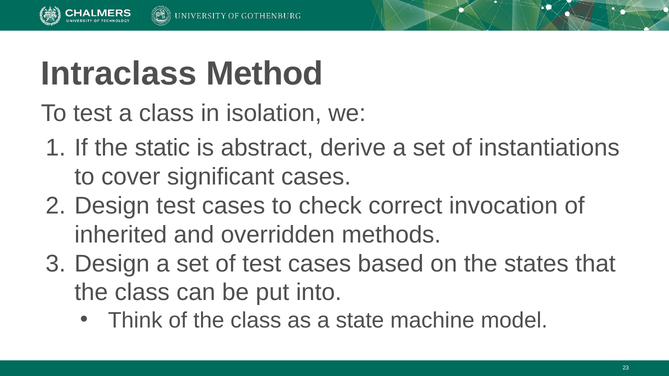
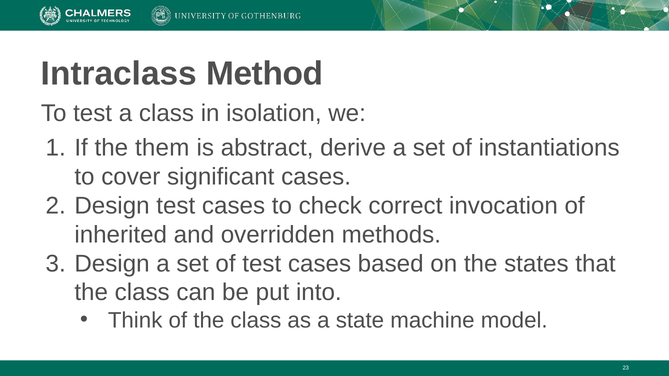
static: static -> them
